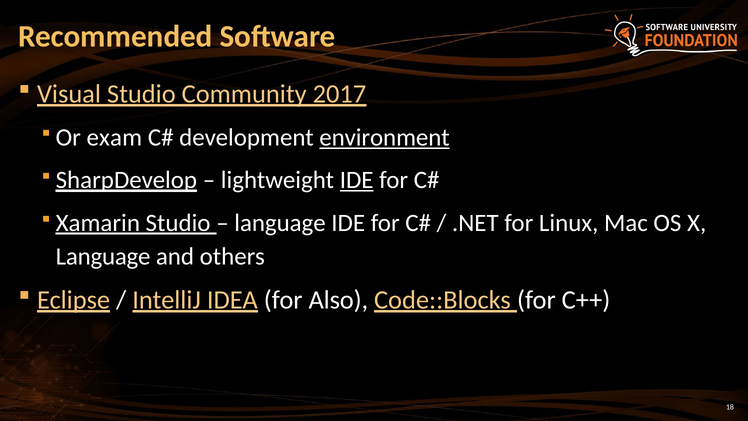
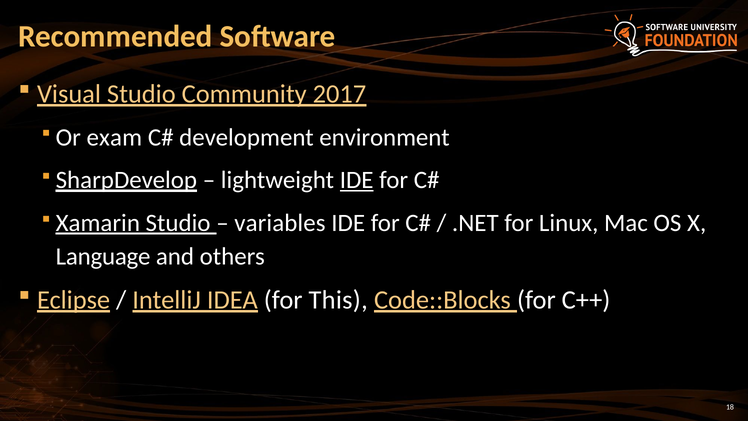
environment underline: present -> none
language at (280, 223): language -> variables
Also: Also -> This
